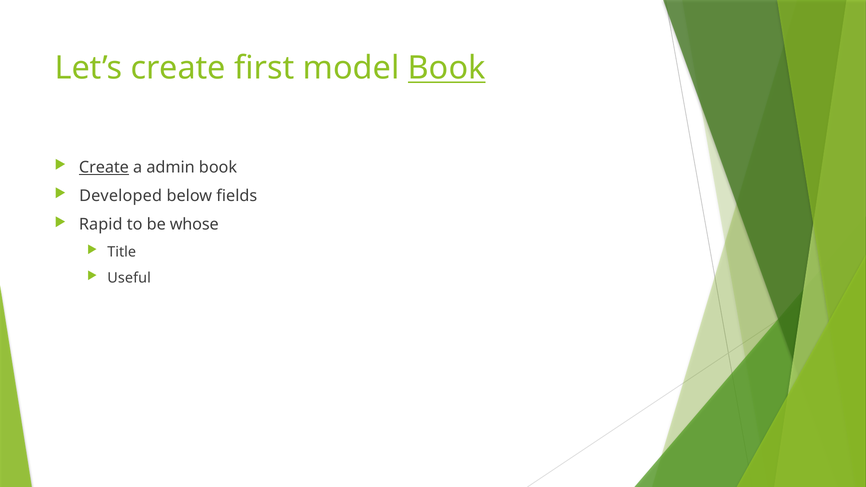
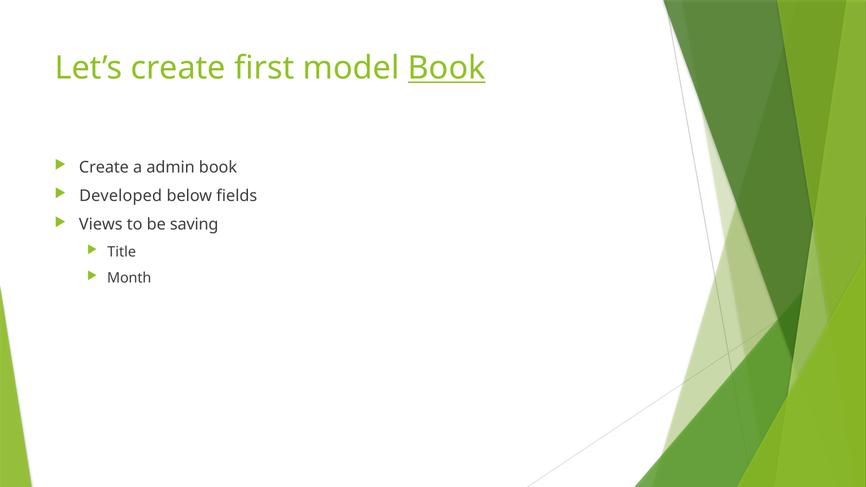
Create at (104, 168) underline: present -> none
Rapid: Rapid -> Views
whose: whose -> saving
Useful: Useful -> Month
